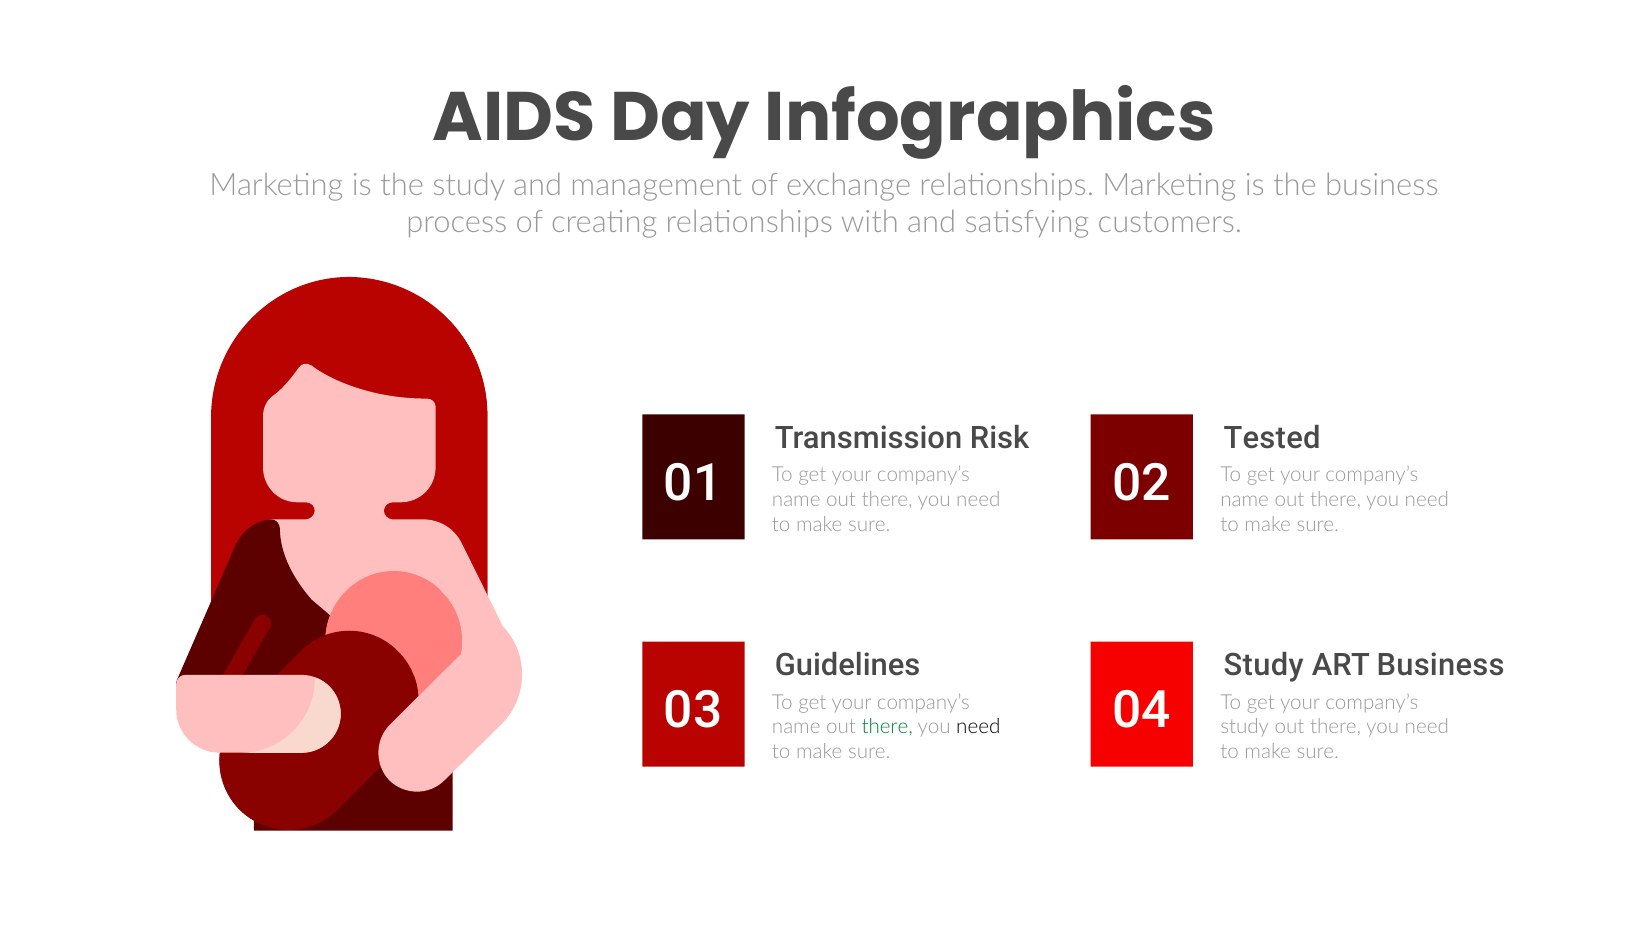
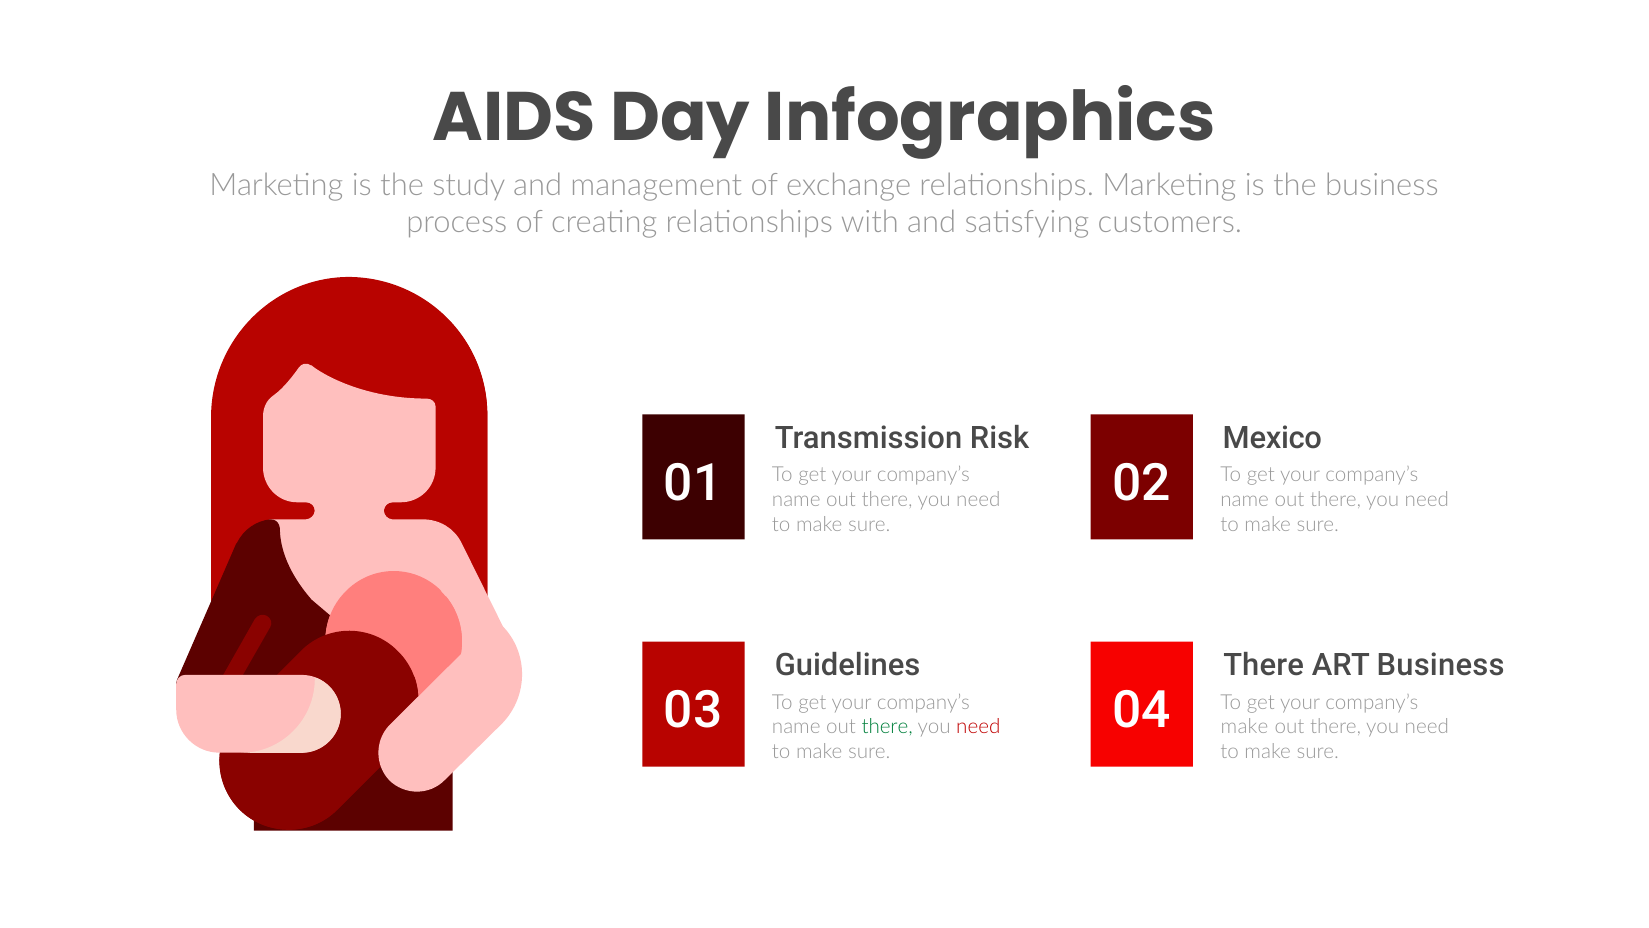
Tested: Tested -> Mexico
Study at (1264, 665): Study -> There
need at (978, 727) colour: black -> red
study at (1245, 727): study -> make
